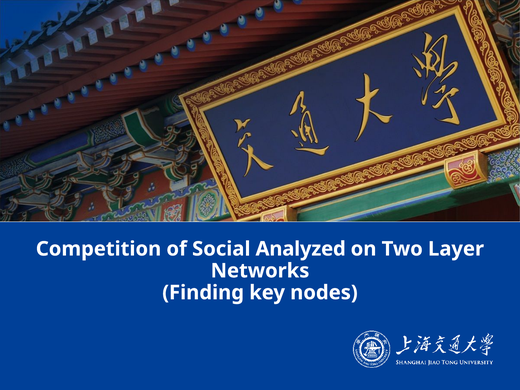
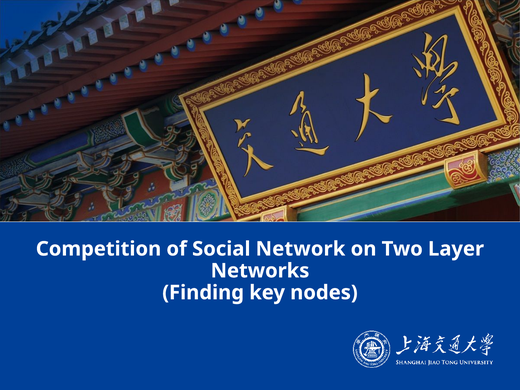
Analyzed: Analyzed -> Network
